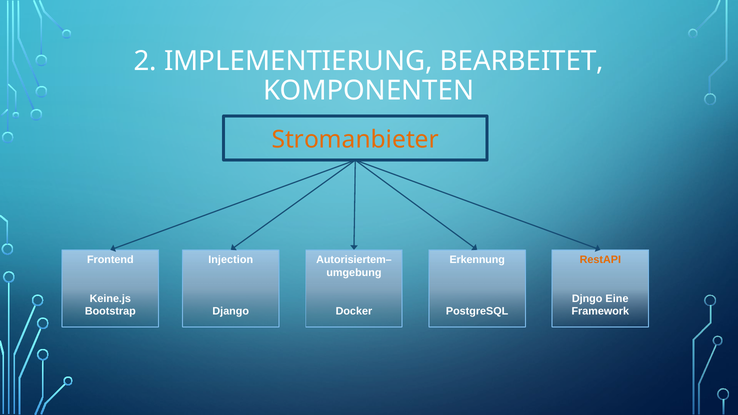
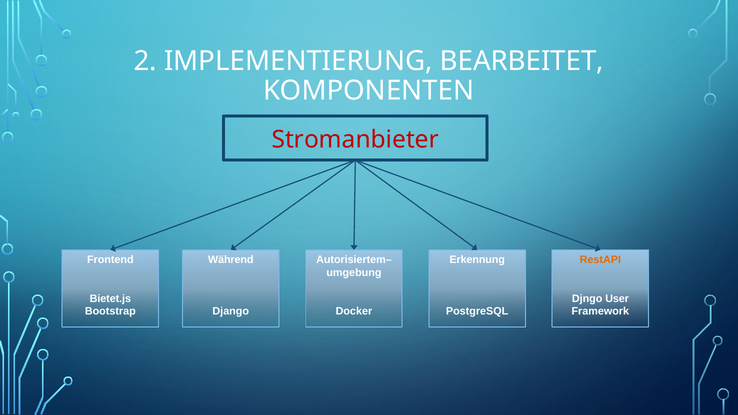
Stromanbieter colour: orange -> red
Injection: Injection -> Während
Keine.js: Keine.js -> Bietet.js
Eine: Eine -> User
